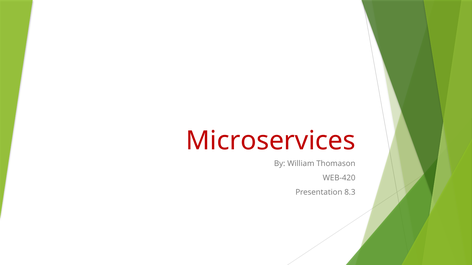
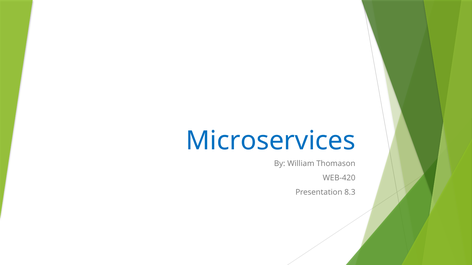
Microservices colour: red -> blue
